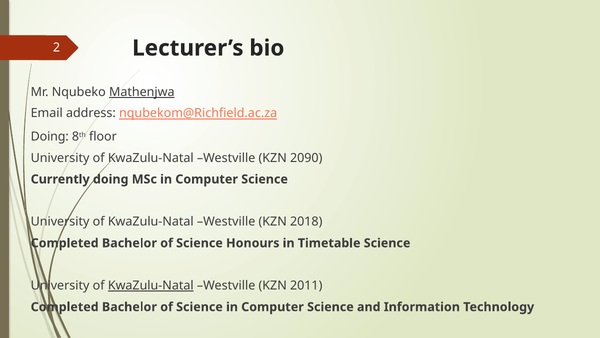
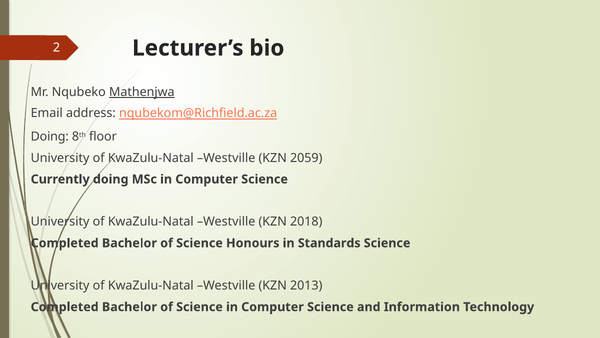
2090: 2090 -> 2059
Timetable: Timetable -> Standards
KwaZulu-Natal at (151, 285) underline: present -> none
2011: 2011 -> 2013
